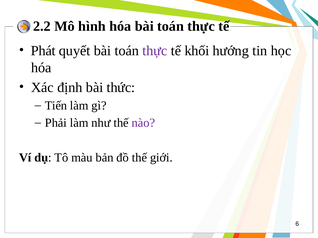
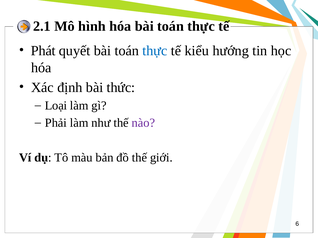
2.2: 2.2 -> 2.1
thực at (155, 51) colour: purple -> blue
khối: khối -> kiểu
Tiến: Tiến -> Loại
